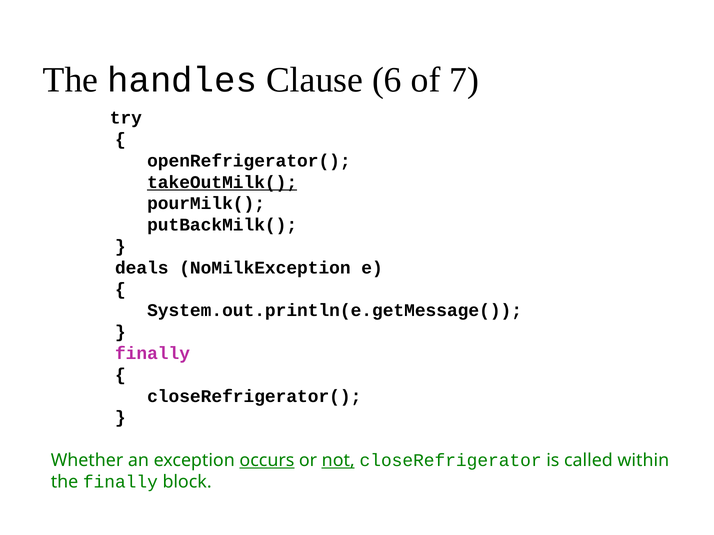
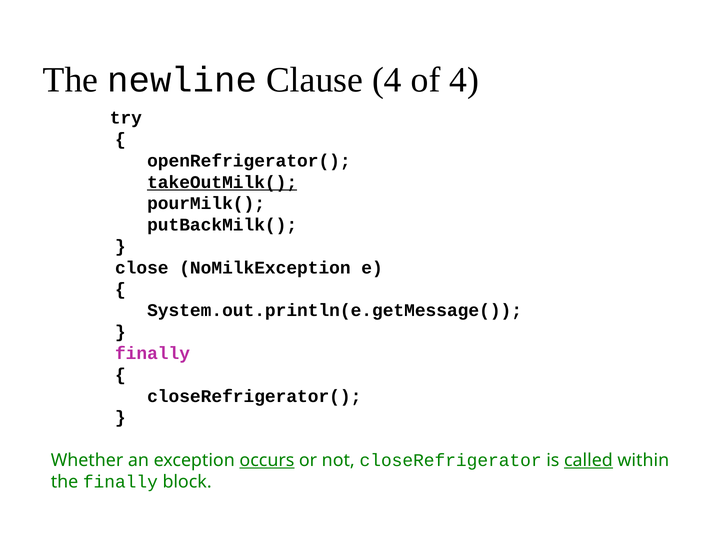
handles: handles -> newline
Clause 6: 6 -> 4
of 7: 7 -> 4
deals: deals -> close
not underline: present -> none
called underline: none -> present
